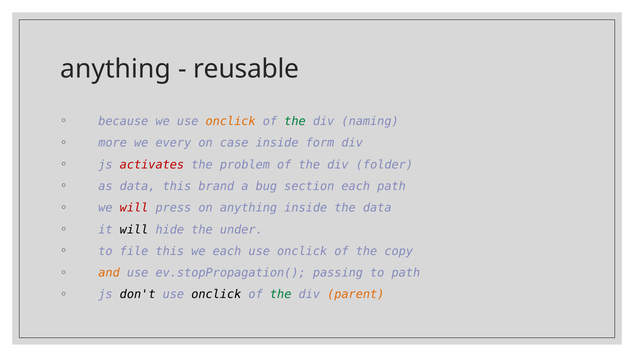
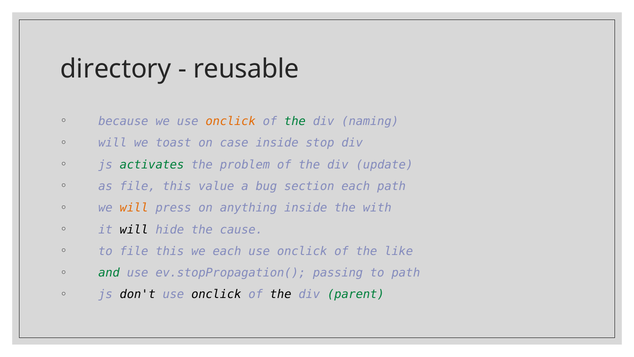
anything at (116, 69): anything -> directory
more at (113, 143): more -> will
every: every -> toast
form: form -> stop
activates colour: red -> green
folder: folder -> update
as data: data -> file
brand: brand -> value
will at (134, 208) colour: red -> orange
the data: data -> with
under: under -> cause
copy: copy -> like
and colour: orange -> green
the at (281, 294) colour: green -> black
parent colour: orange -> green
